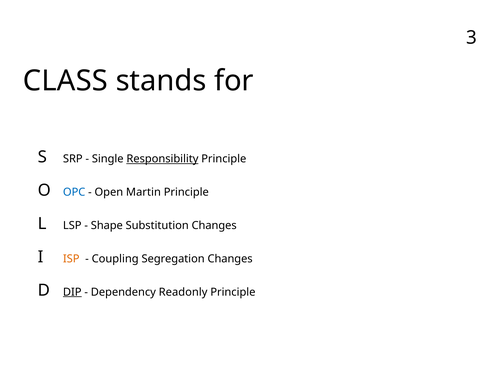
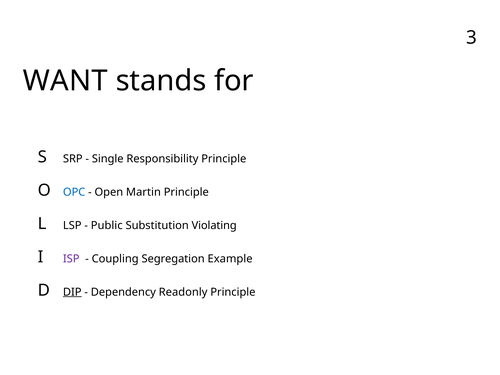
CLASS: CLASS -> WANT
Responsibility underline: present -> none
Shape: Shape -> Public
Substitution Changes: Changes -> Violating
ISP colour: orange -> purple
Segregation Changes: Changes -> Example
